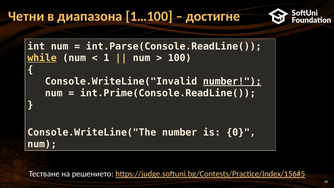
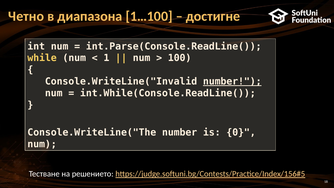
Четни: Четни -> Четно
while underline: present -> none
int.Prime(Console.ReadLine(: int.Prime(Console.ReadLine( -> int.While(Console.ReadLine(
